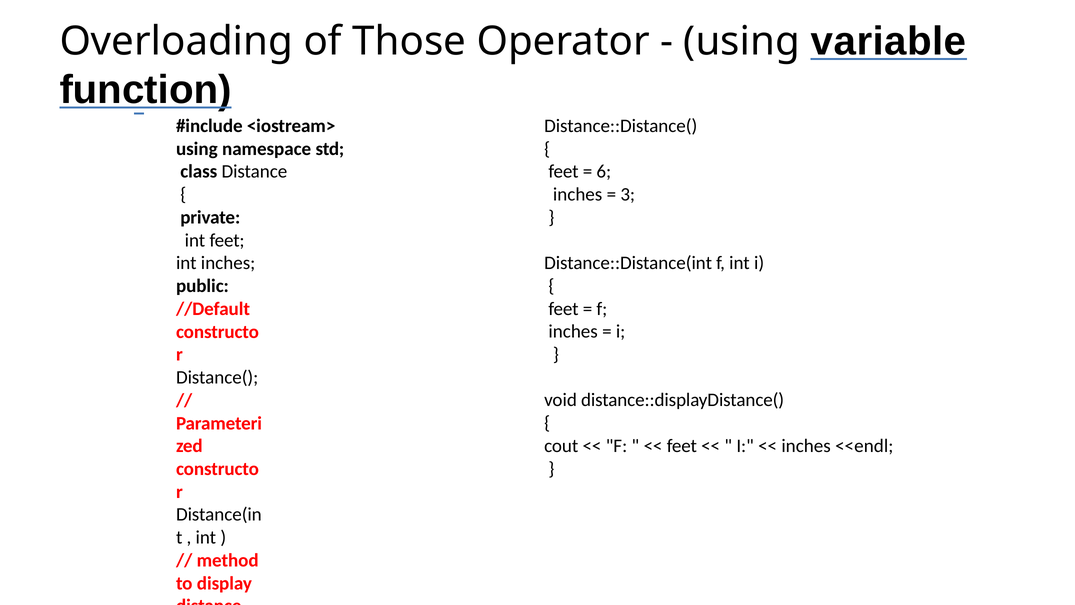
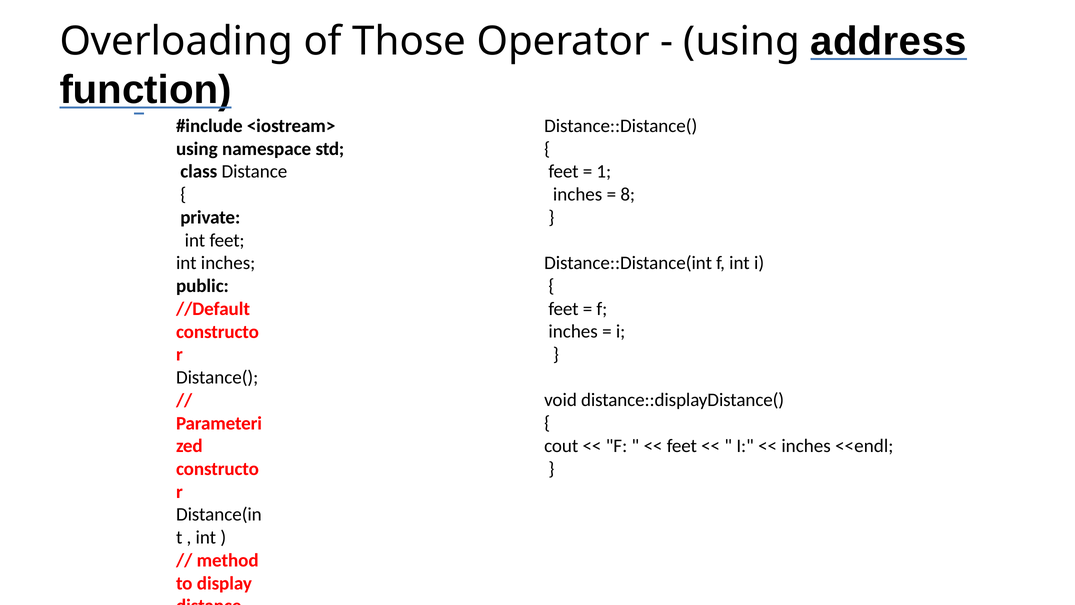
variable: variable -> address
6: 6 -> 1
3: 3 -> 8
